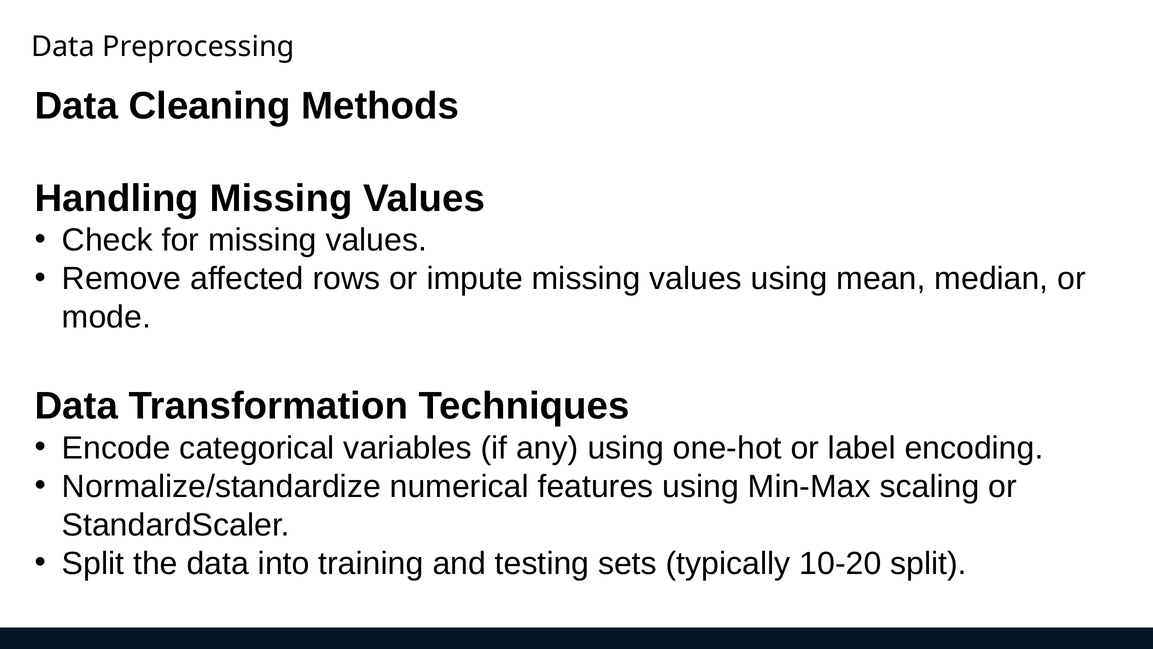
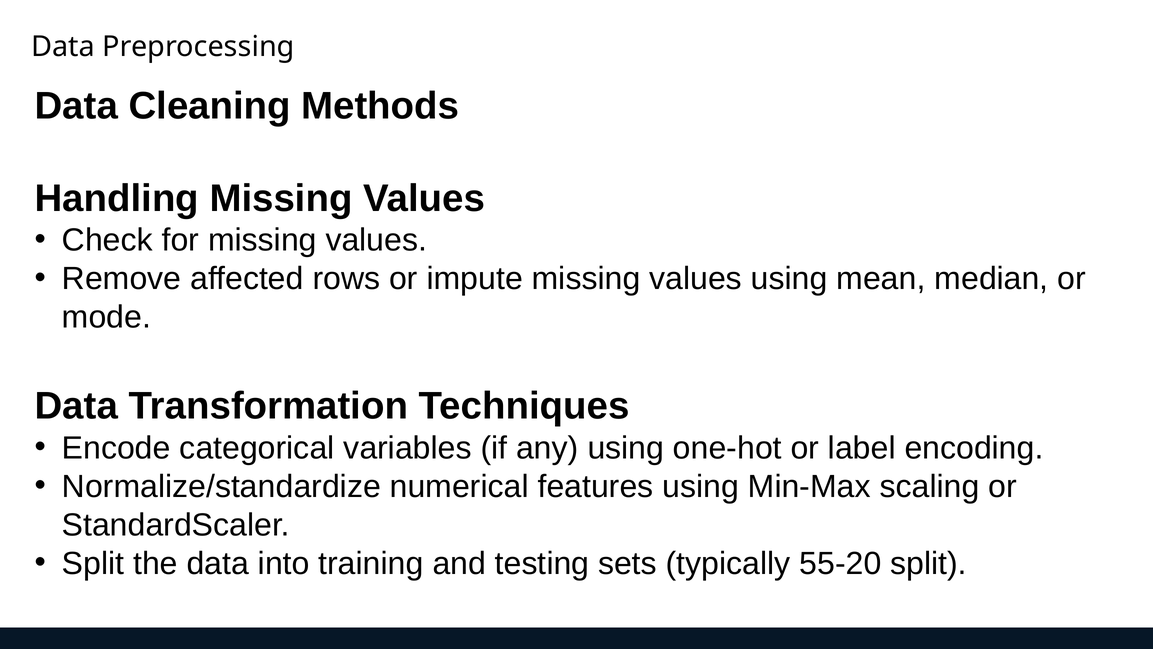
10-20: 10-20 -> 55-20
